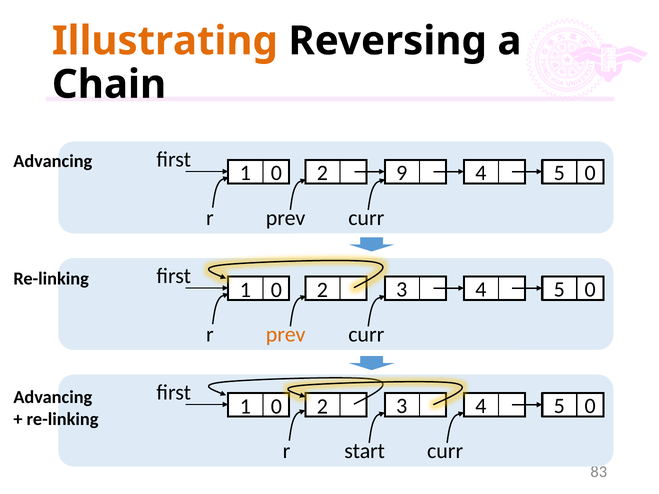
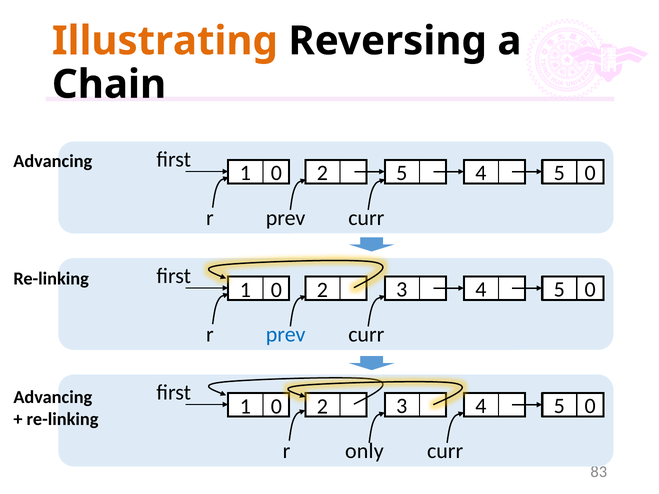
0 9: 9 -> 5
prev at (286, 334) colour: orange -> blue
start: start -> only
